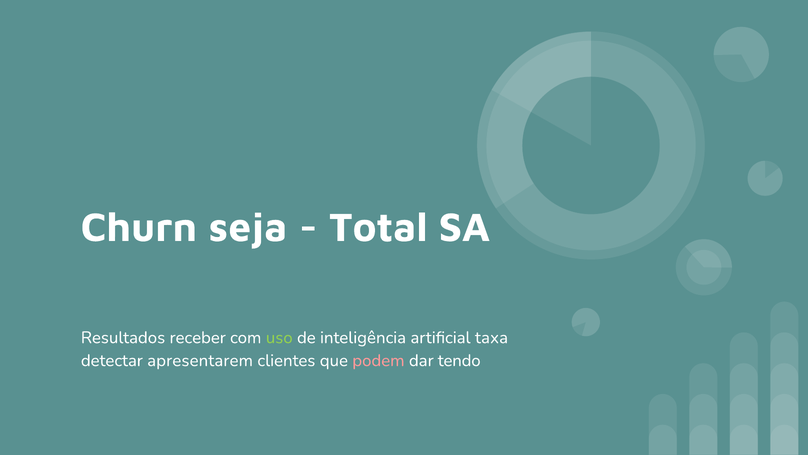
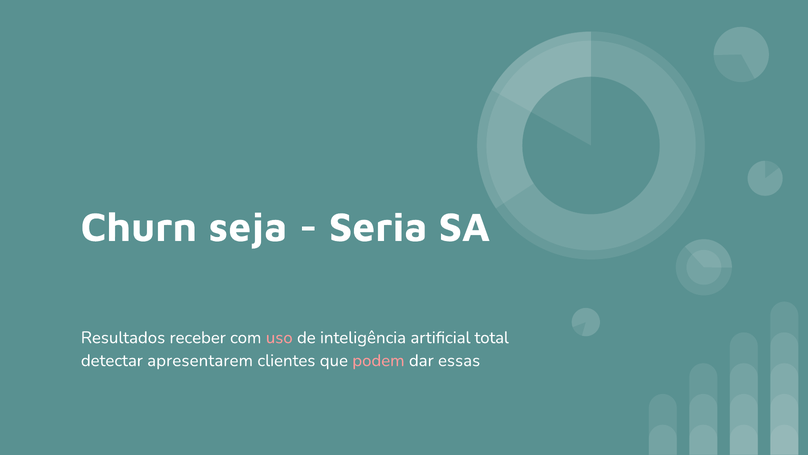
Total: Total -> Seria
uso colour: light green -> pink
taxa: taxa -> total
tendo: tendo -> essas
